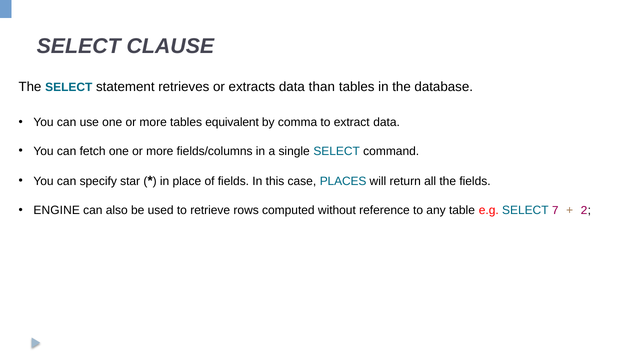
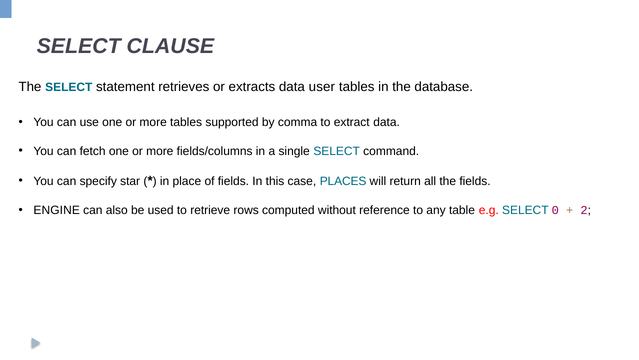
than: than -> user
equivalent: equivalent -> supported
7: 7 -> 0
